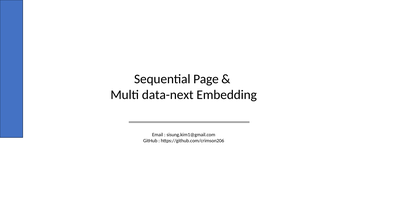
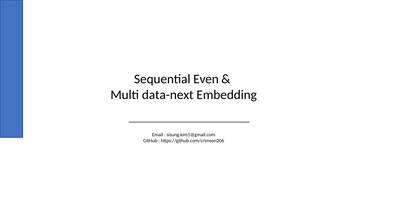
Page: Page -> Even
